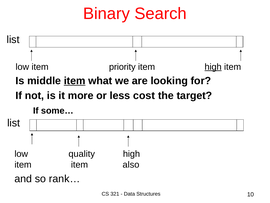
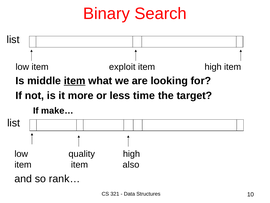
priority: priority -> exploit
high at (213, 67) underline: present -> none
cost: cost -> time
some…: some… -> make…
